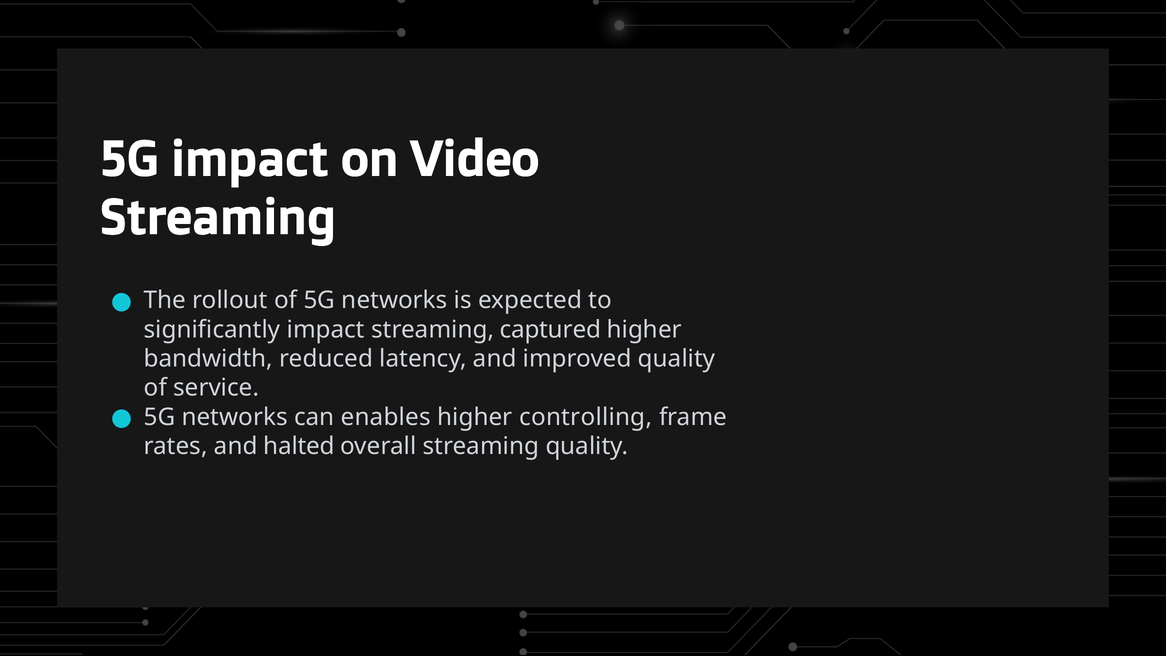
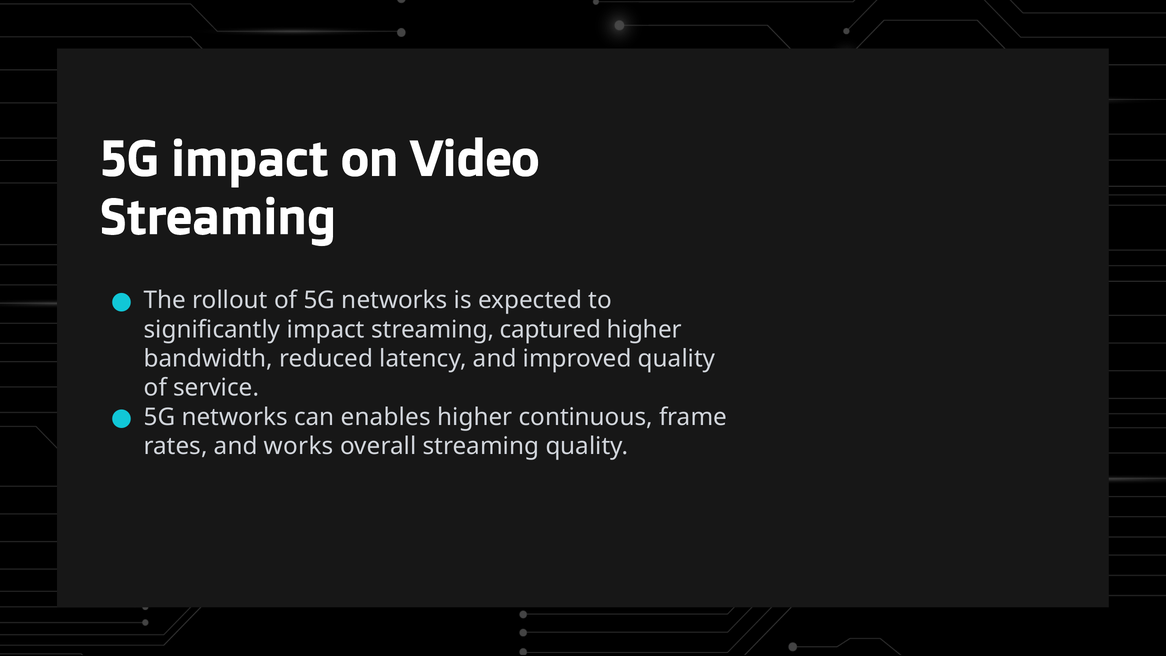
controlling: controlling -> continuous
halted: halted -> works
